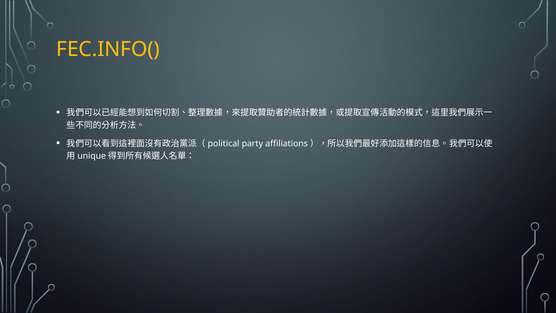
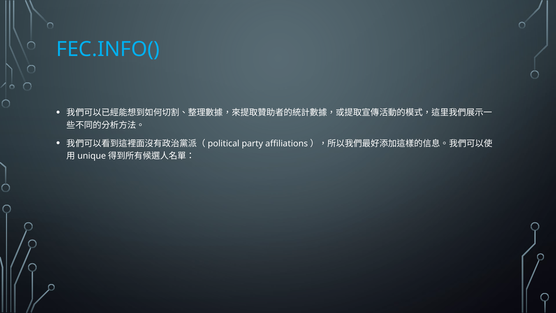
FEC.INFO( colour: yellow -> light blue
